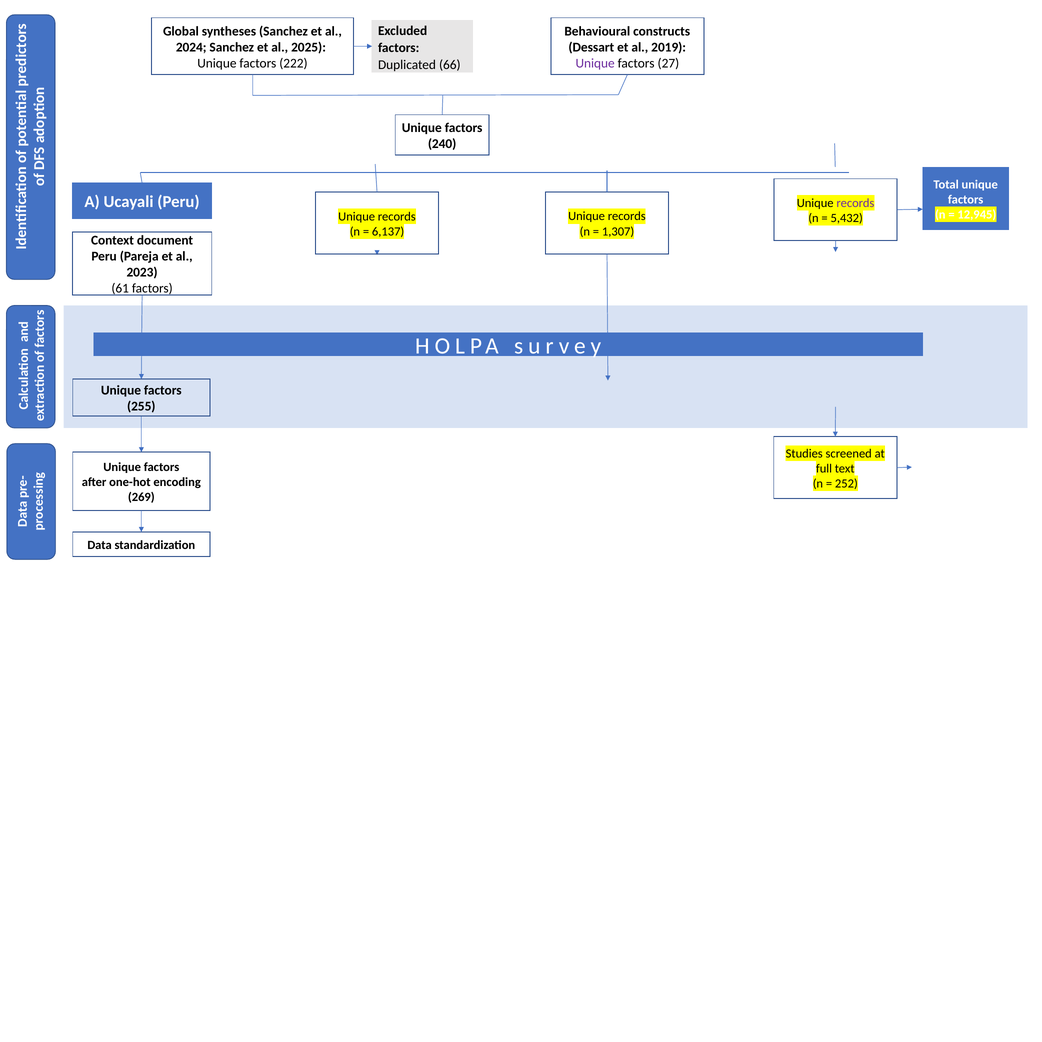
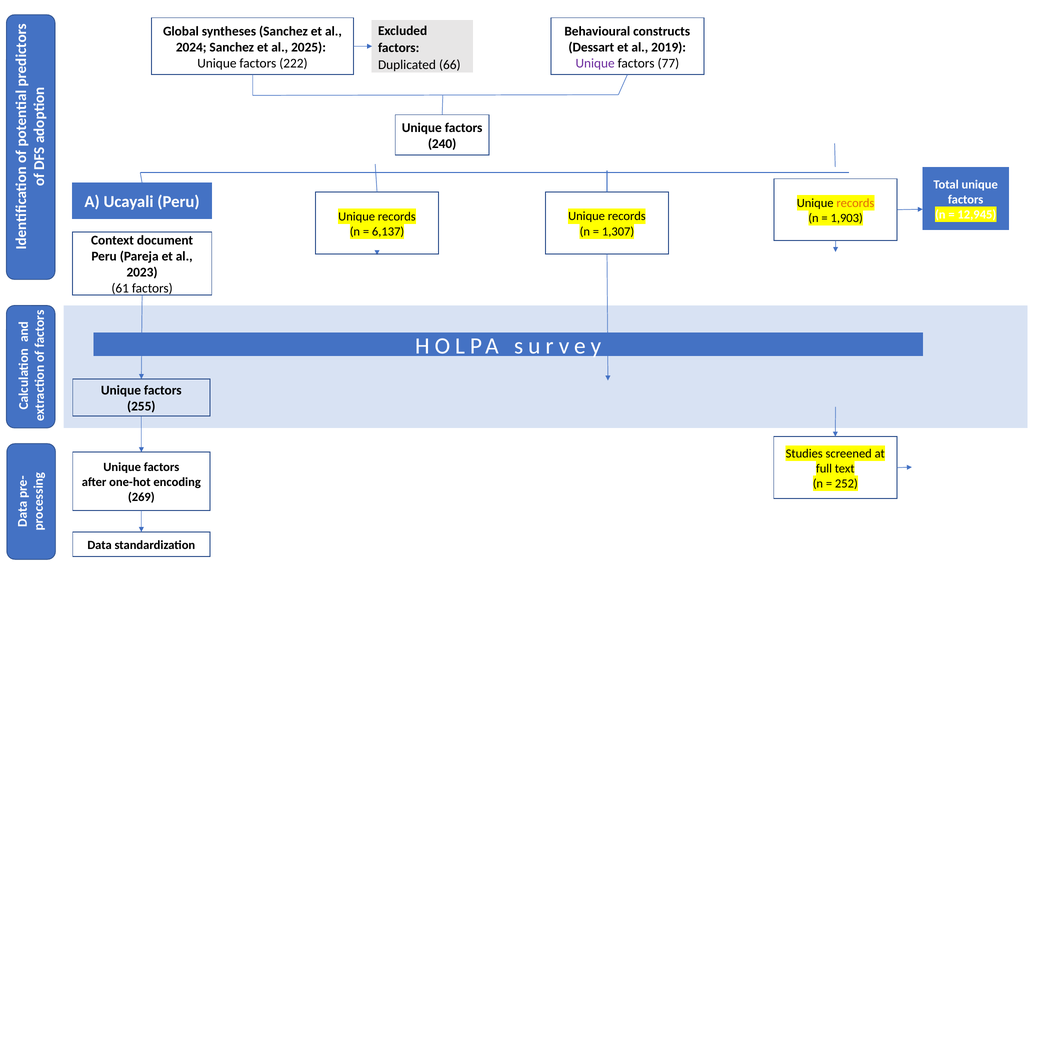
27: 27 -> 77
records at (855, 203) colour: purple -> orange
5,432: 5,432 -> 1,903
